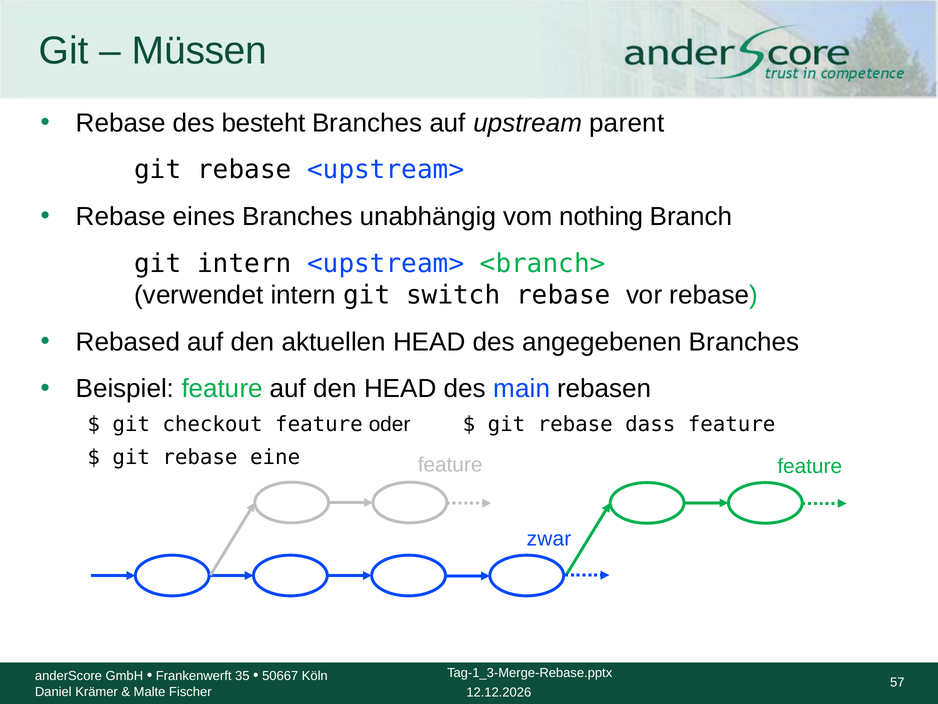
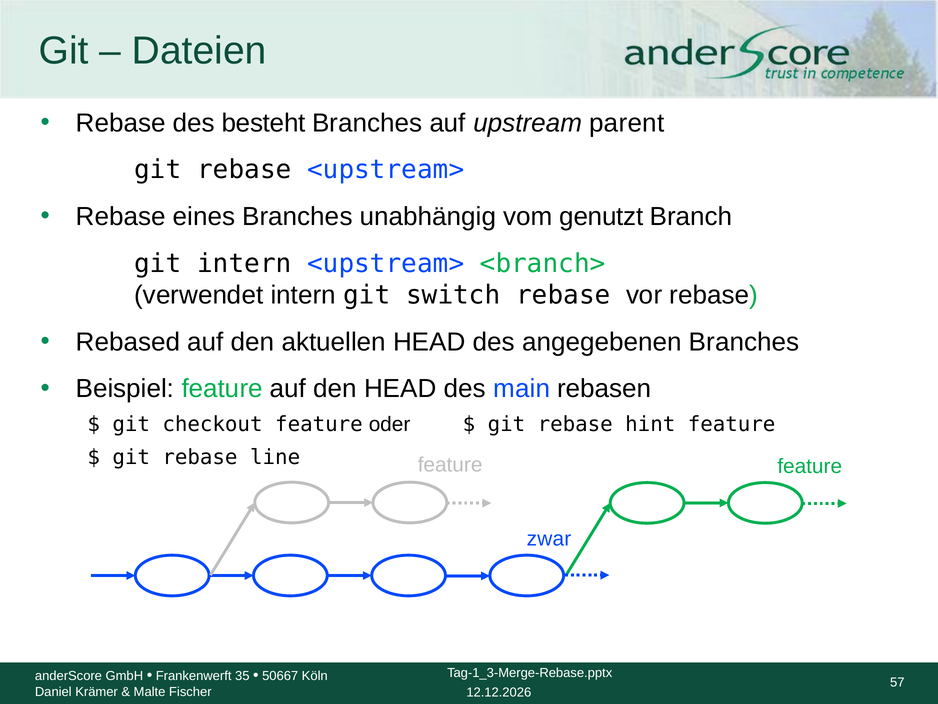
Müssen: Müssen -> Dateien
nothing: nothing -> genutzt
dass: dass -> hint
eine: eine -> line
